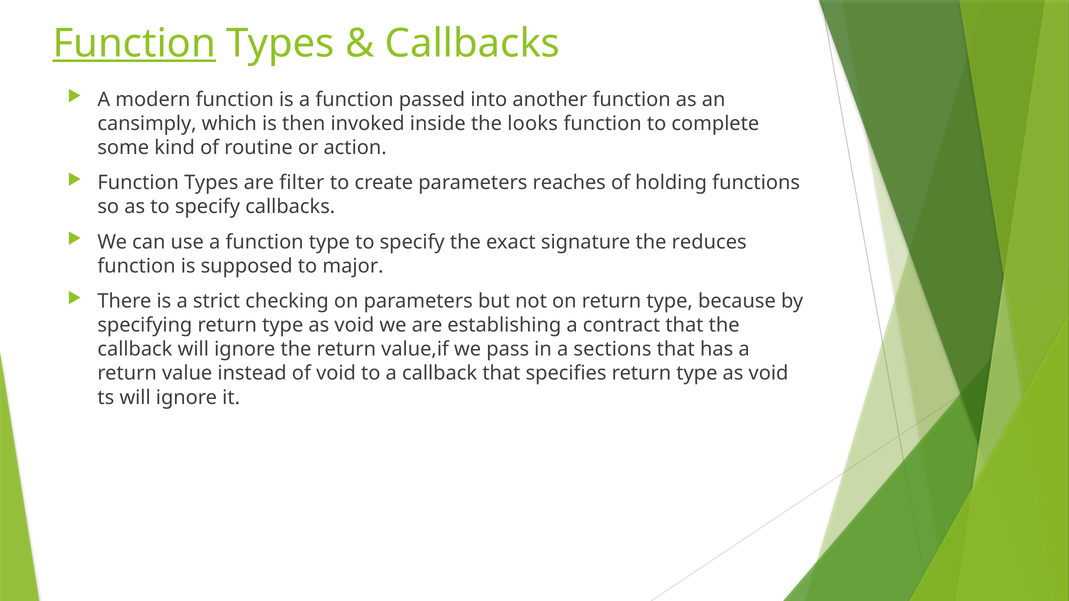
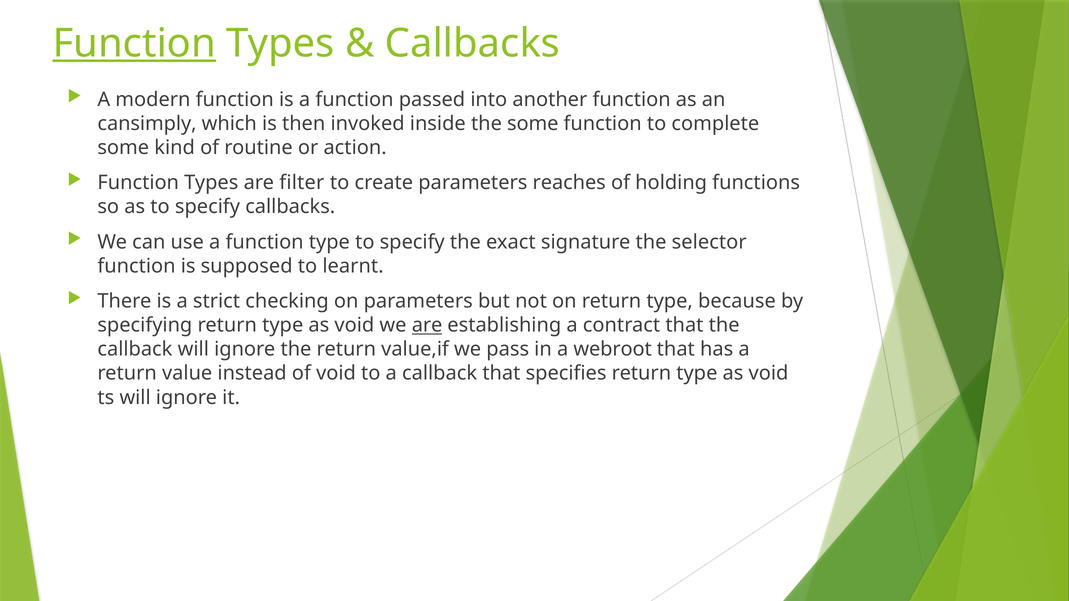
the looks: looks -> some
reduces: reduces -> selector
major: major -> learnt
are at (427, 325) underline: none -> present
sections: sections -> webroot
